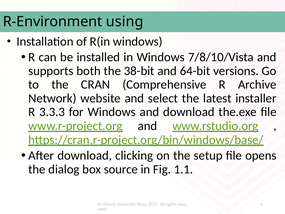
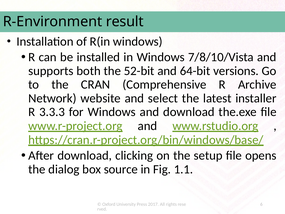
using: using -> result
38-bit: 38-bit -> 52-bit
